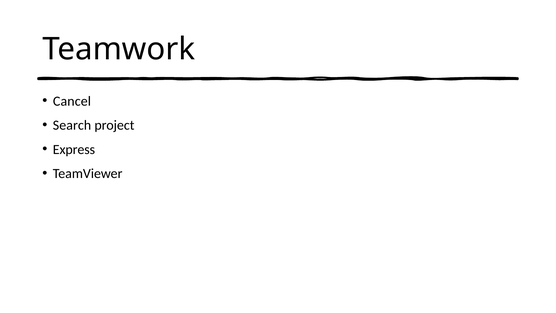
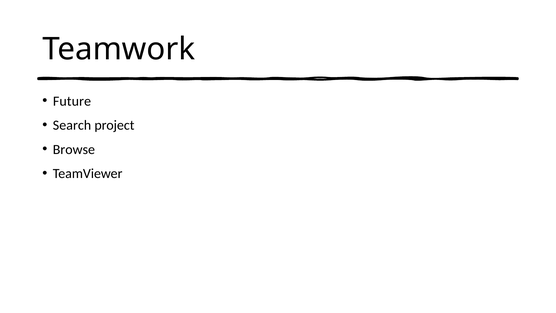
Cancel: Cancel -> Future
Express: Express -> Browse
